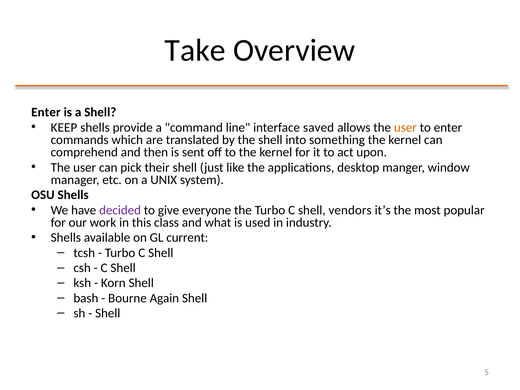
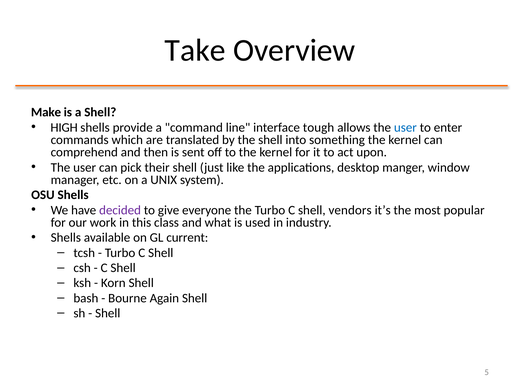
Enter at (46, 112): Enter -> Make
KEEP: KEEP -> HIGH
saved: saved -> tough
user at (405, 127) colour: orange -> blue
